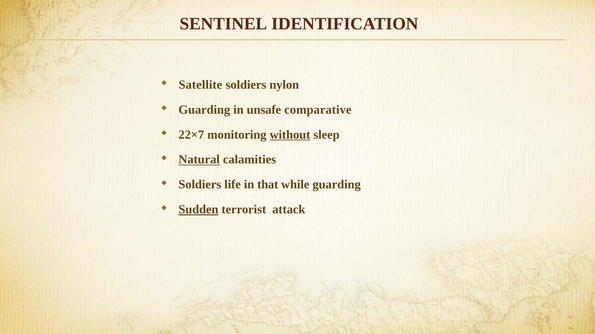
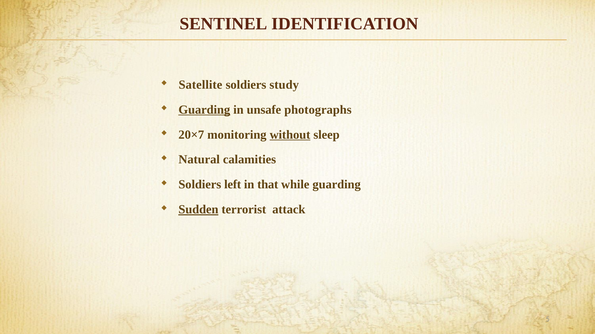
nylon: nylon -> study
Guarding at (204, 110) underline: none -> present
comparative: comparative -> photographs
22×7: 22×7 -> 20×7
Natural underline: present -> none
life: life -> left
